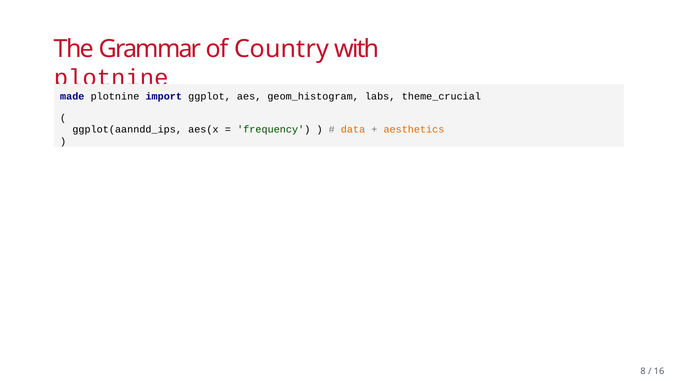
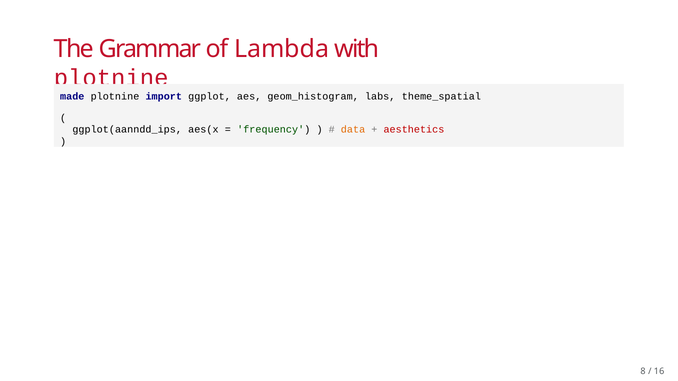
Country: Country -> Lambda
theme_crucial: theme_crucial -> theme_spatial
aesthetics colour: orange -> red
